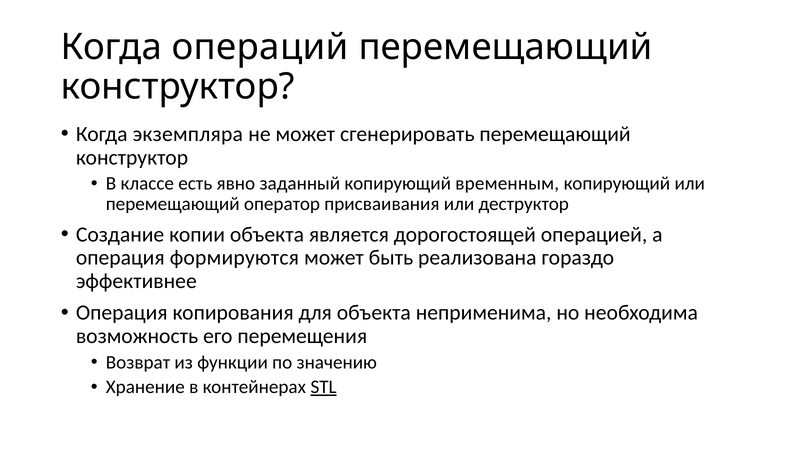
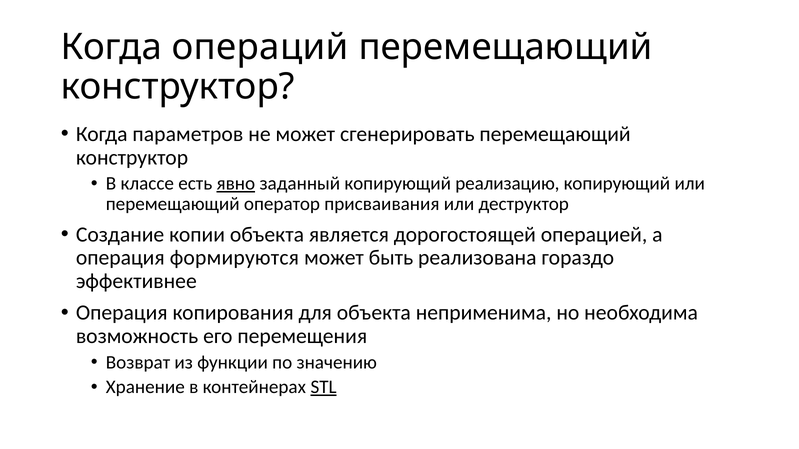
экземпляра: экземпляра -> параметров
явно underline: none -> present
временным: временным -> реализацию
